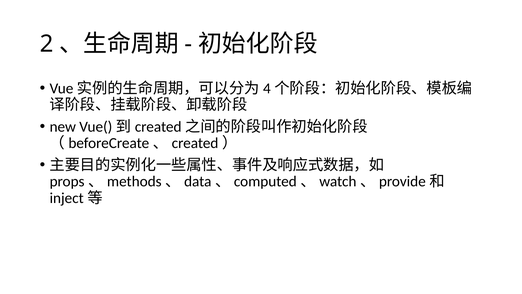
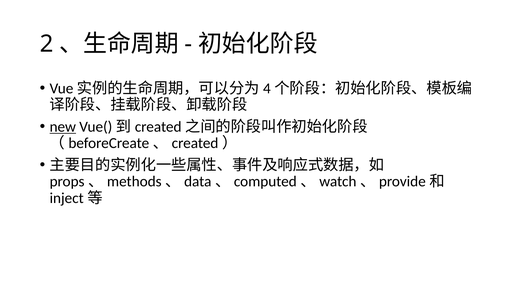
new underline: none -> present
